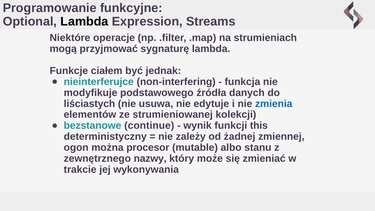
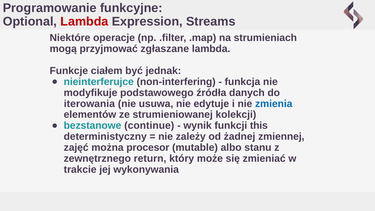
Lambda at (84, 21) colour: black -> red
sygnaturę: sygnaturę -> zgłaszane
liściastych: liściastych -> iterowania
ogon: ogon -> zajęć
nazwy: nazwy -> return
